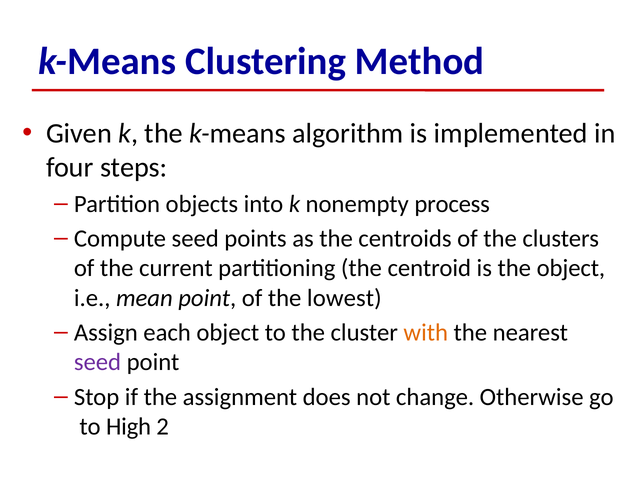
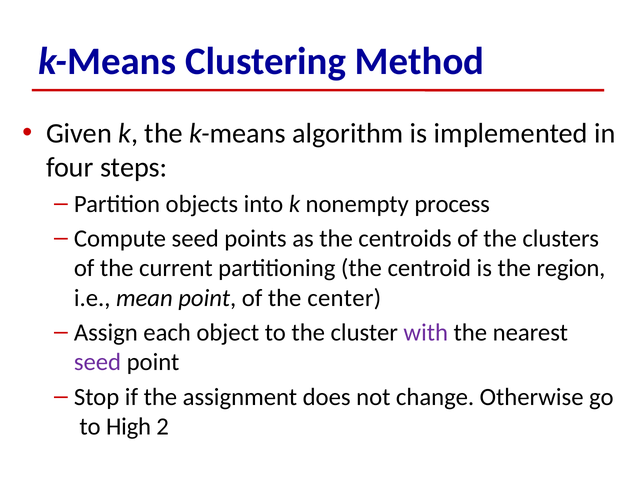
the object: object -> region
lowest: lowest -> center
with colour: orange -> purple
